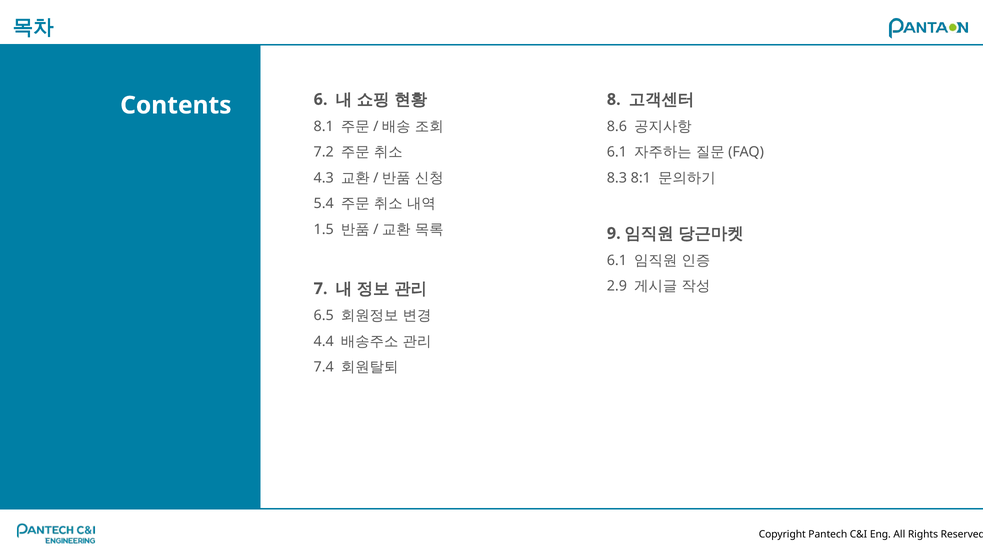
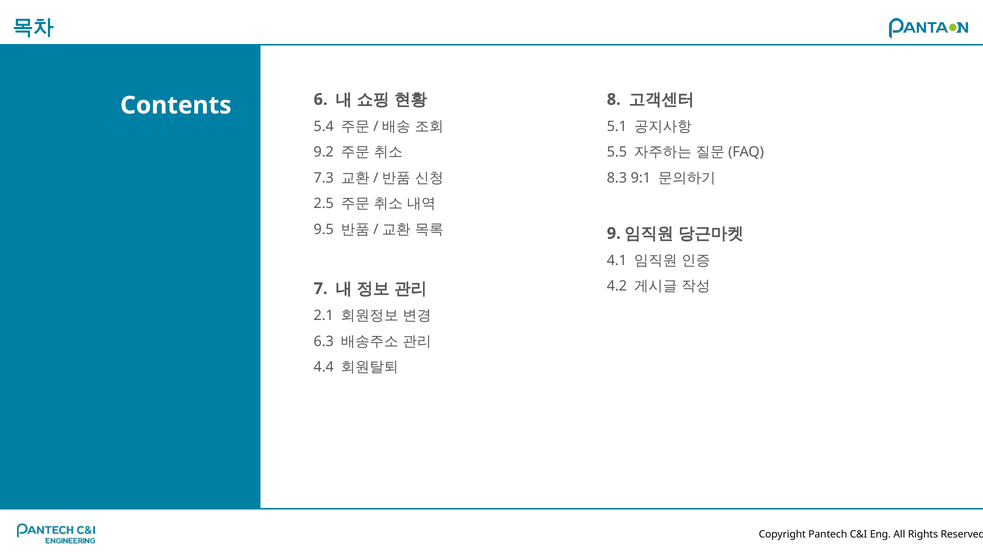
8.1: 8.1 -> 5.4
8.6: 8.6 -> 5.1
7.2: 7.2 -> 9.2
6.1 at (617, 152): 6.1 -> 5.5
4.3: 4.3 -> 7.3
8:1: 8:1 -> 9:1
5.4: 5.4 -> 2.5
1.5: 1.5 -> 9.5
6.1 at (617, 260): 6.1 -> 4.1
2.9: 2.9 -> 4.2
6.5: 6.5 -> 2.1
4.4: 4.4 -> 6.3
7.4: 7.4 -> 4.4
